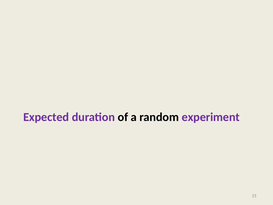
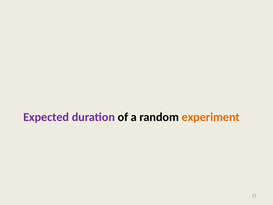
experiment colour: purple -> orange
